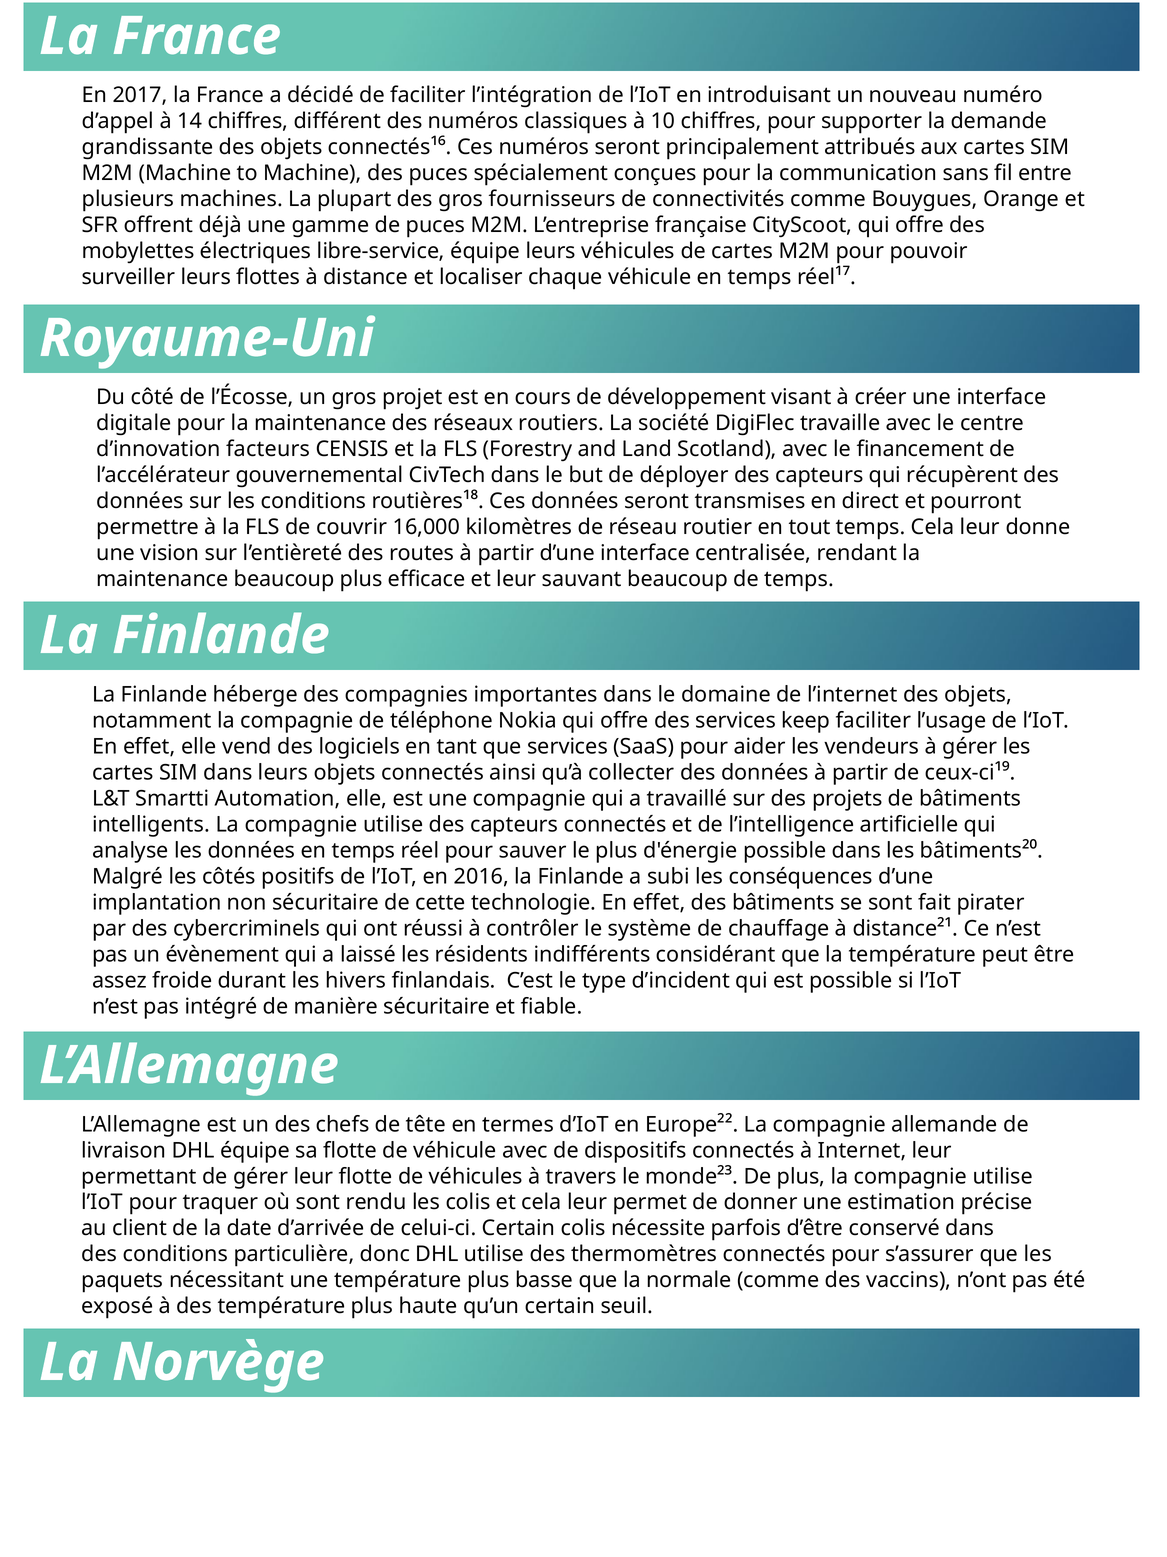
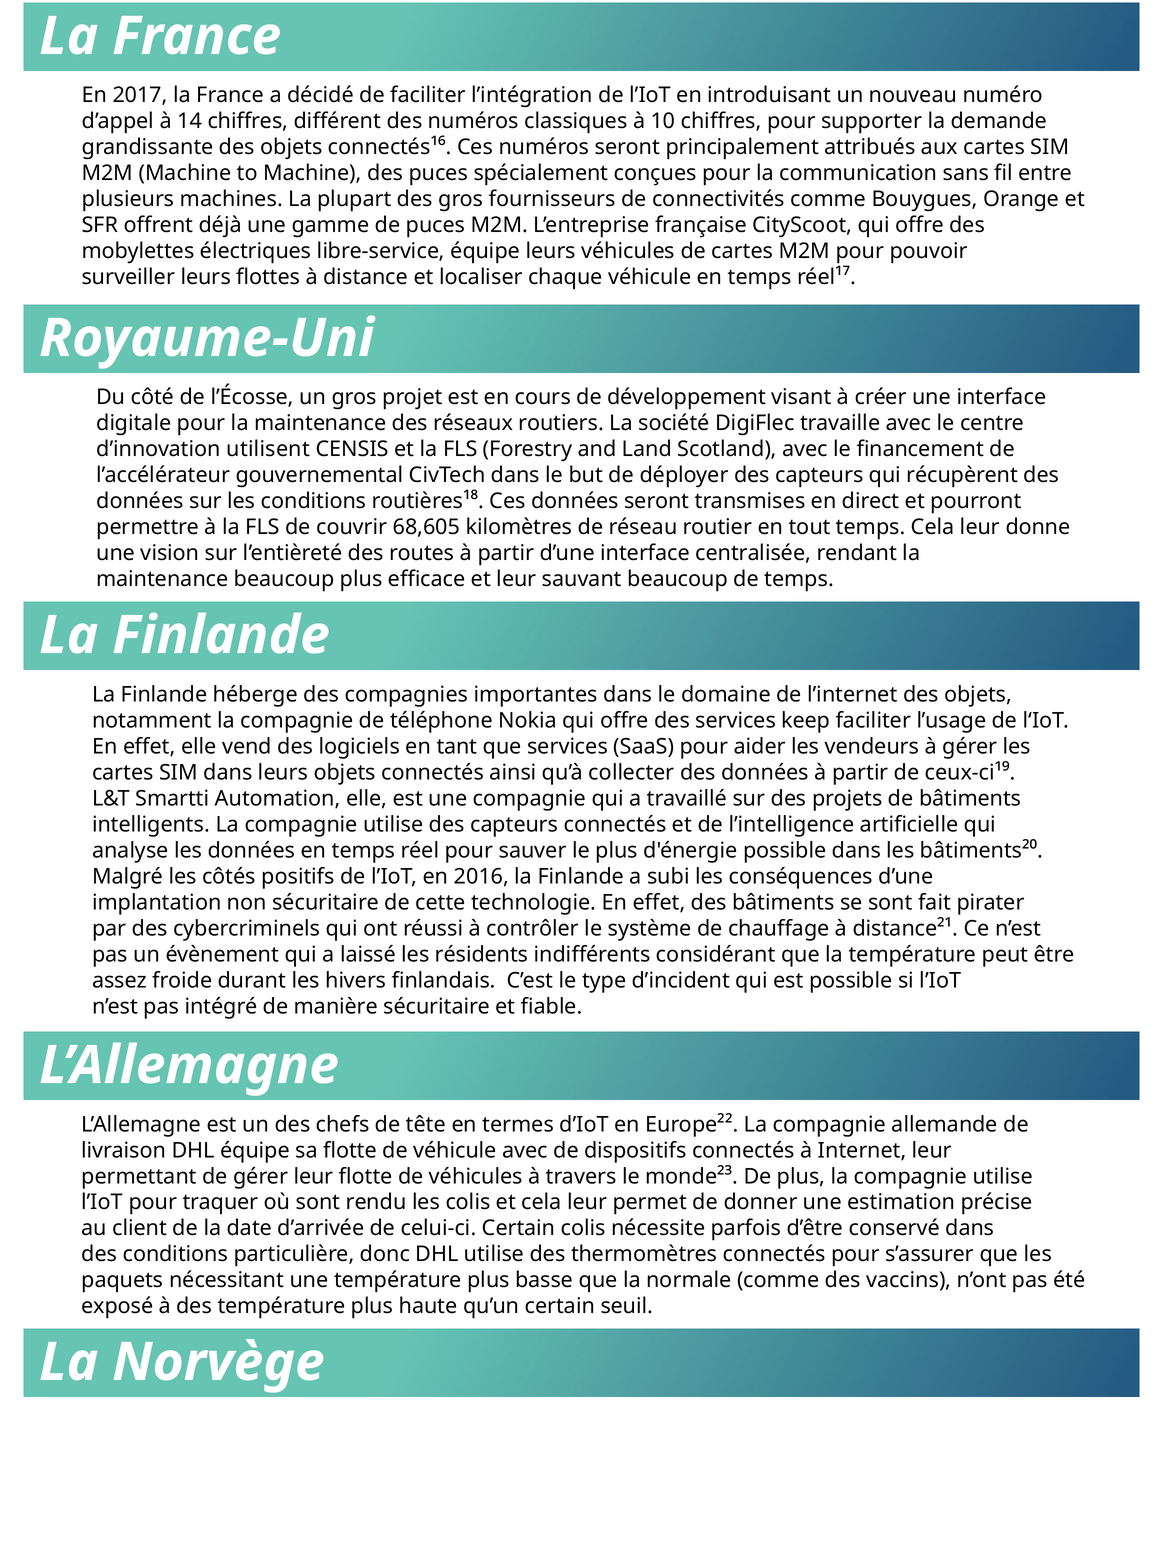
facteurs: facteurs -> utilisent
16,000: 16,000 -> 68,605
